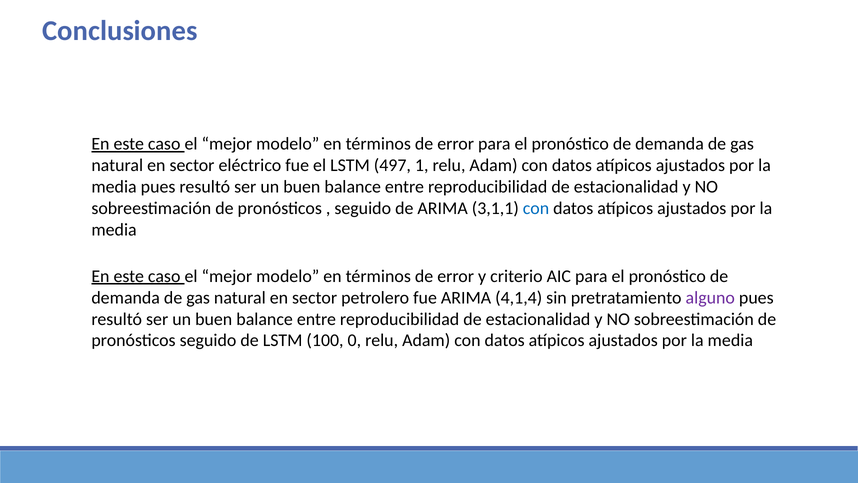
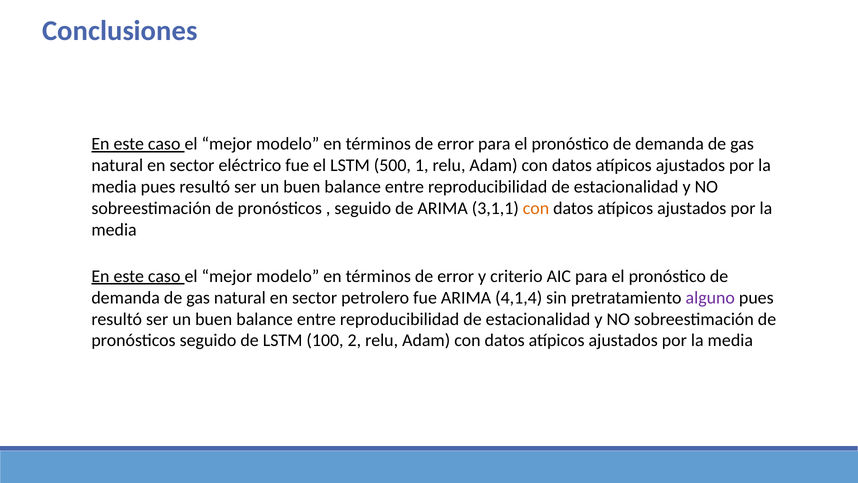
497: 497 -> 500
con at (536, 208) colour: blue -> orange
0: 0 -> 2
